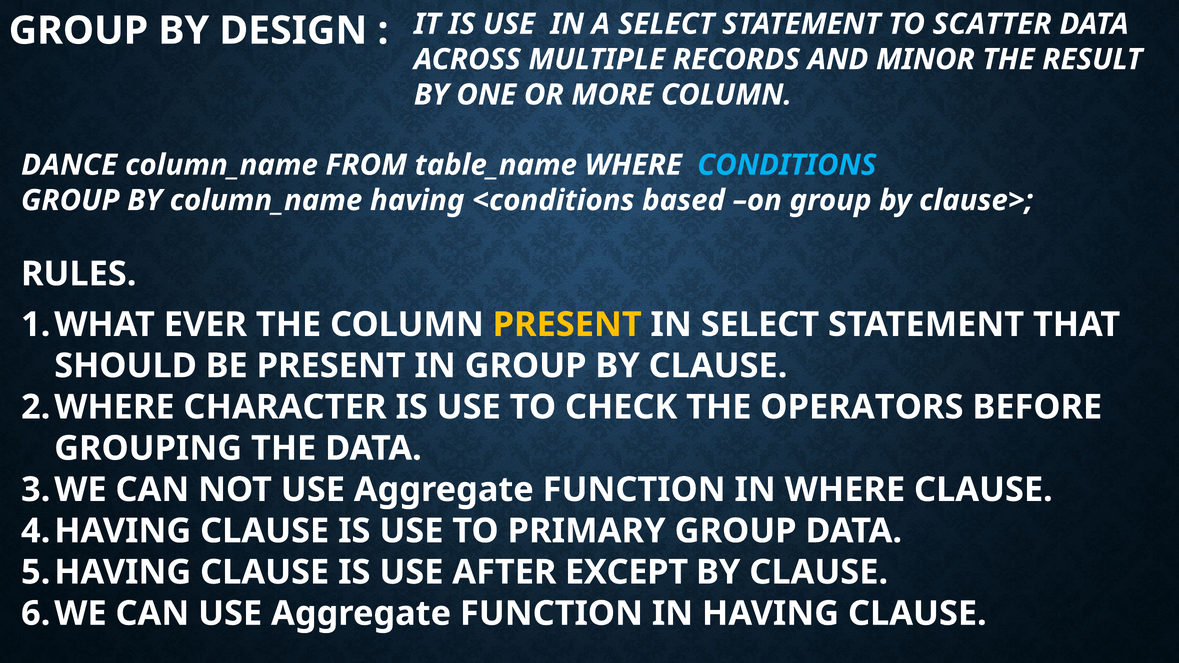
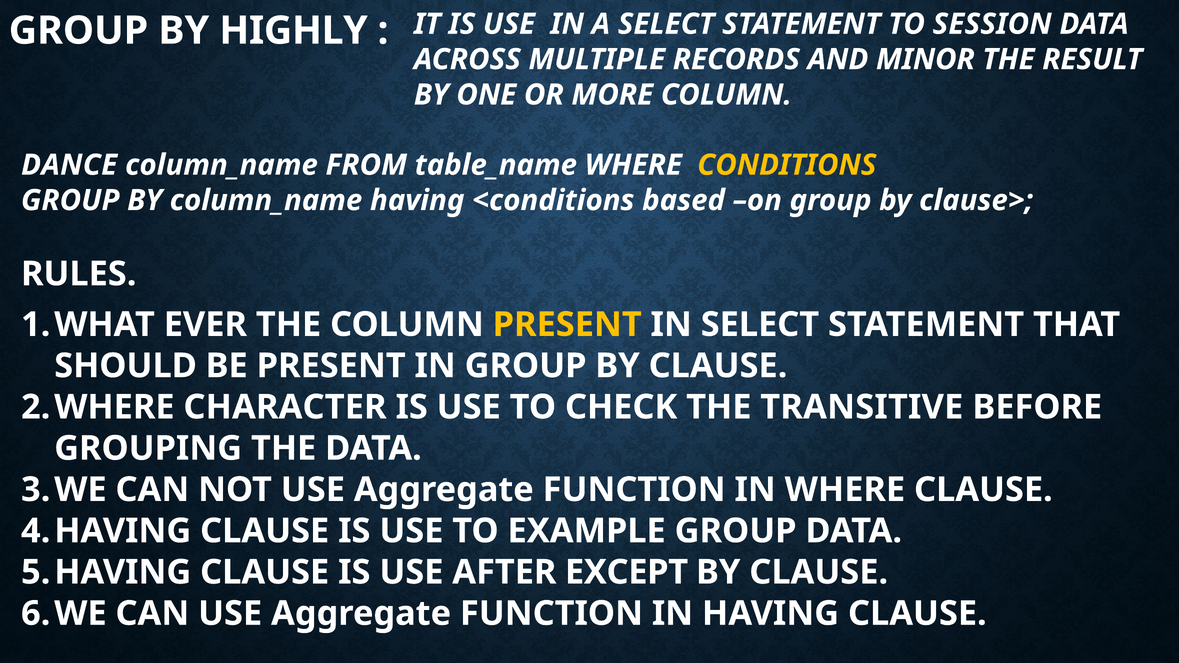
DESIGN: DESIGN -> HIGHLY
SCATTER: SCATTER -> SESSION
CONDITIONS colour: light blue -> yellow
OPERATORS: OPERATORS -> TRANSITIVE
PRIMARY: PRIMARY -> EXAMPLE
